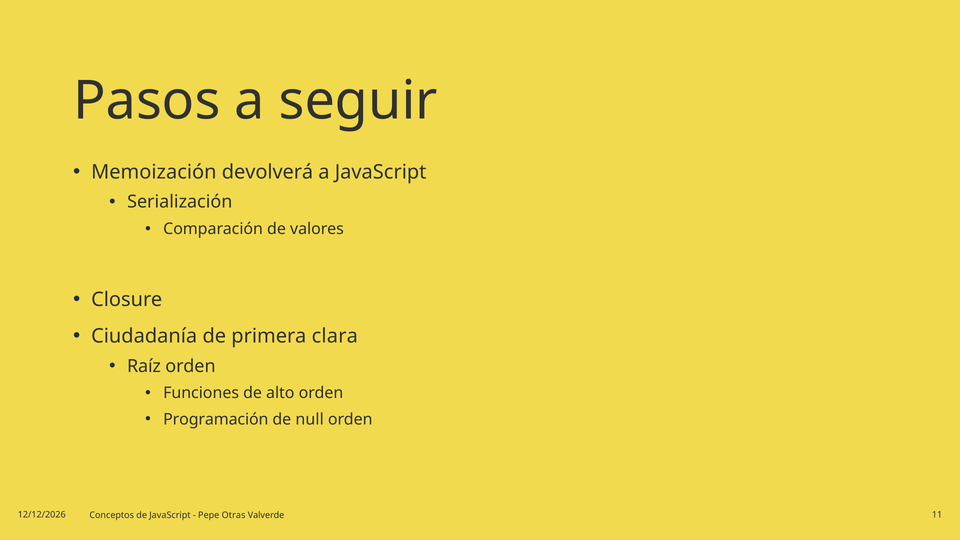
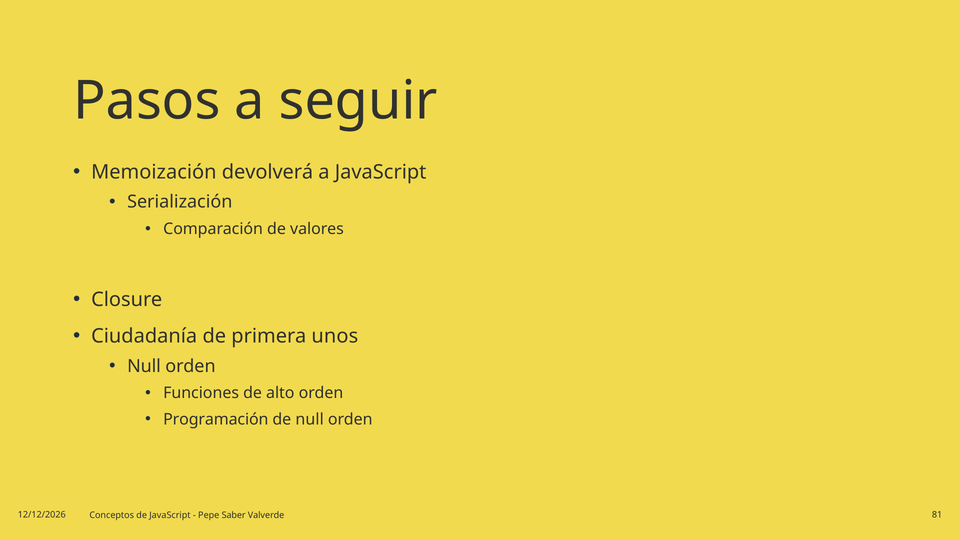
clara: clara -> unos
Raíz at (144, 366): Raíz -> Null
Otras: Otras -> Saber
11: 11 -> 81
